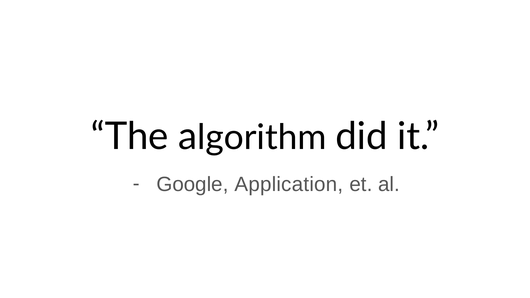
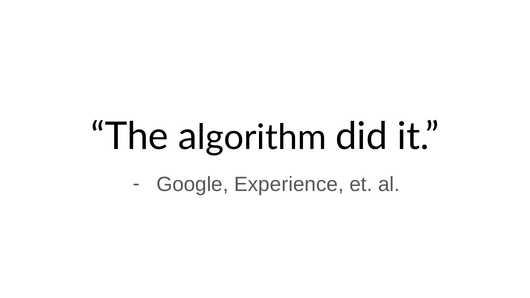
Application: Application -> Experience
